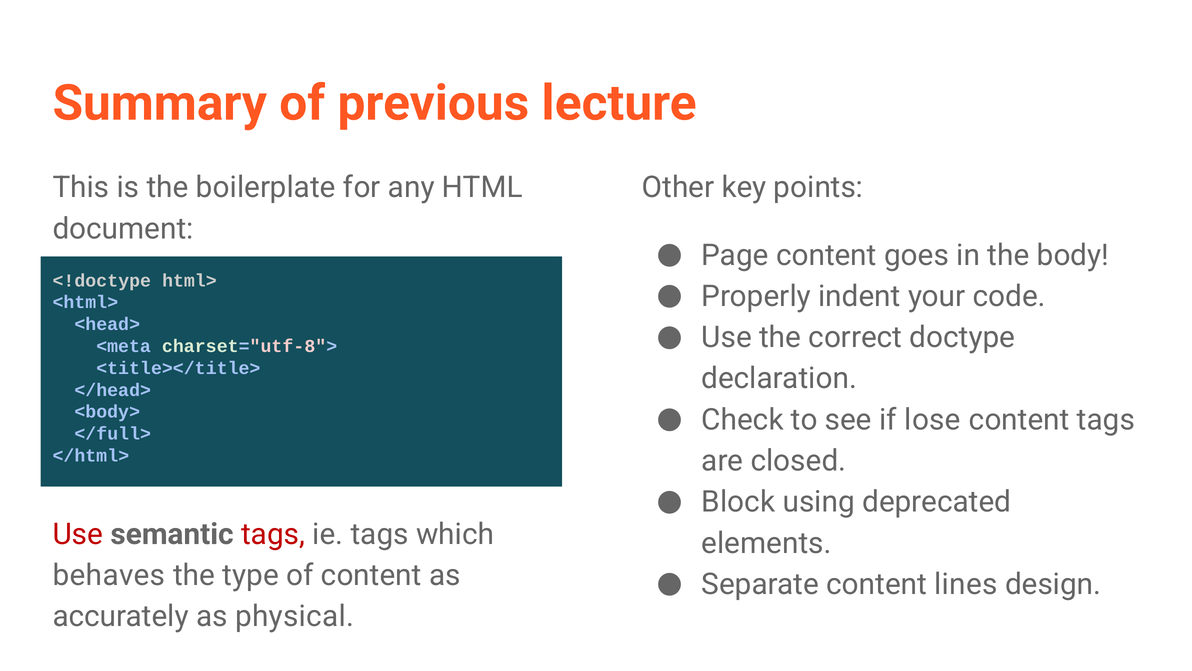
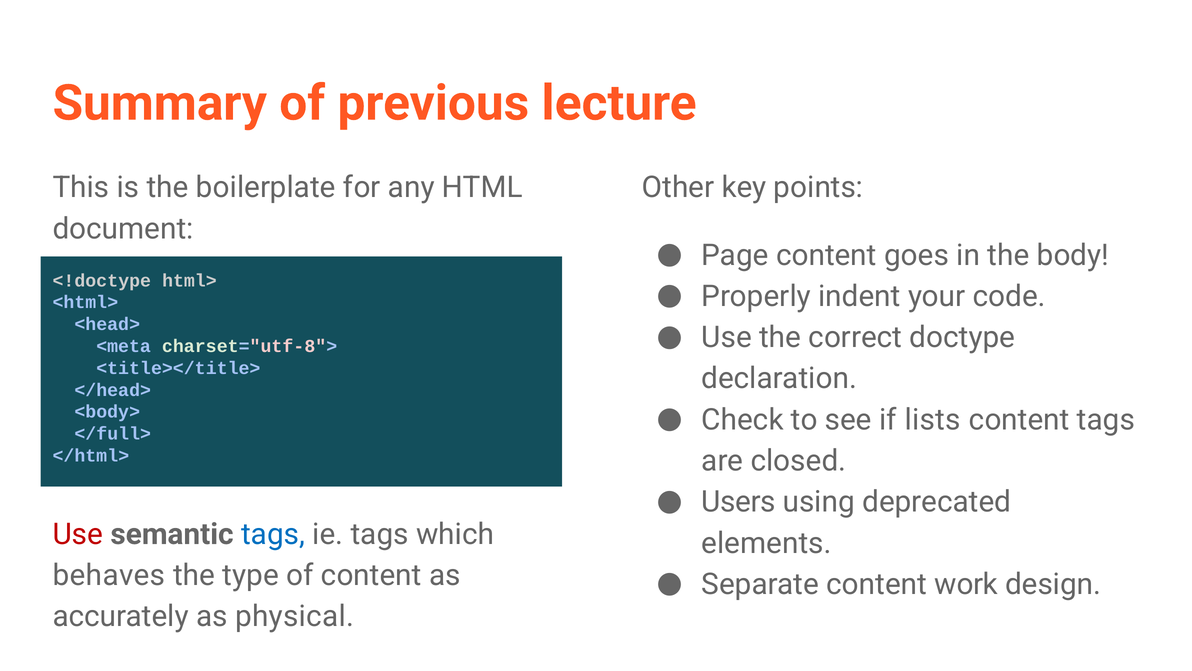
lose: lose -> lists
Block: Block -> Users
tags at (273, 534) colour: red -> blue
lines: lines -> work
